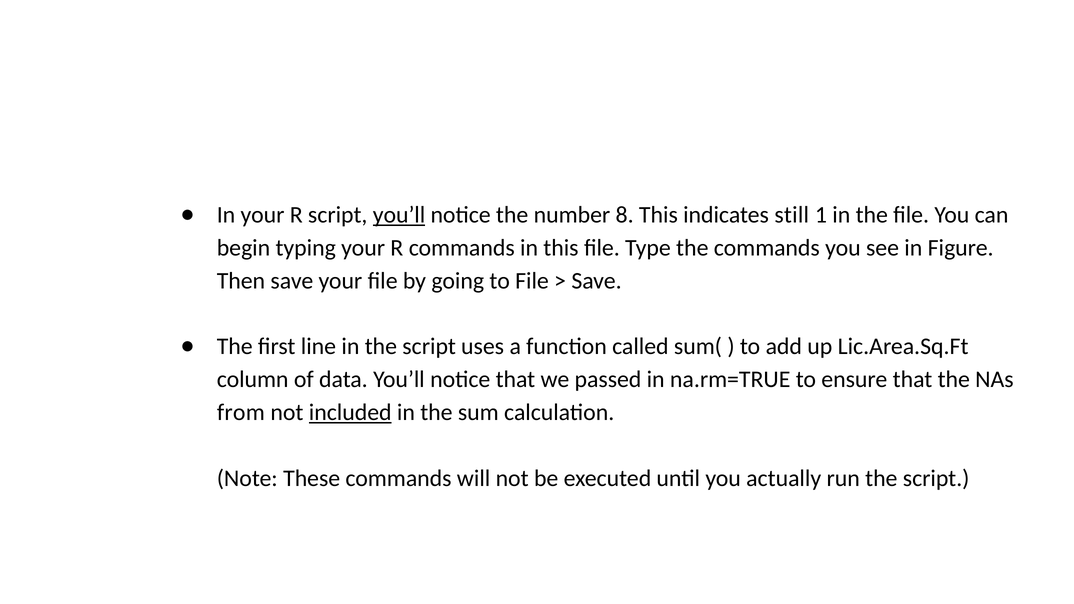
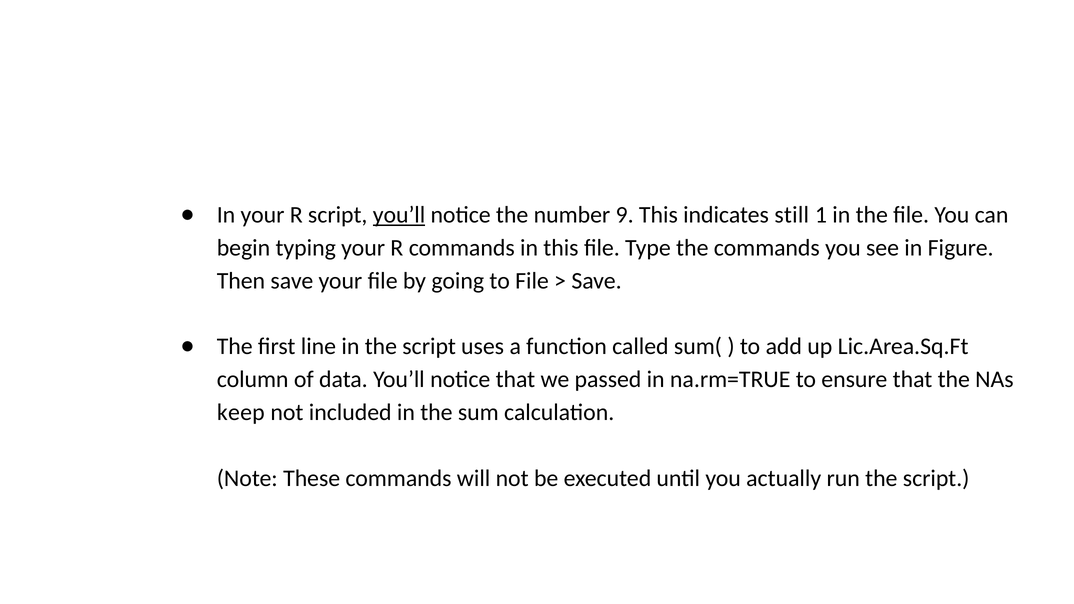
8: 8 -> 9
from: from -> keep
included underline: present -> none
